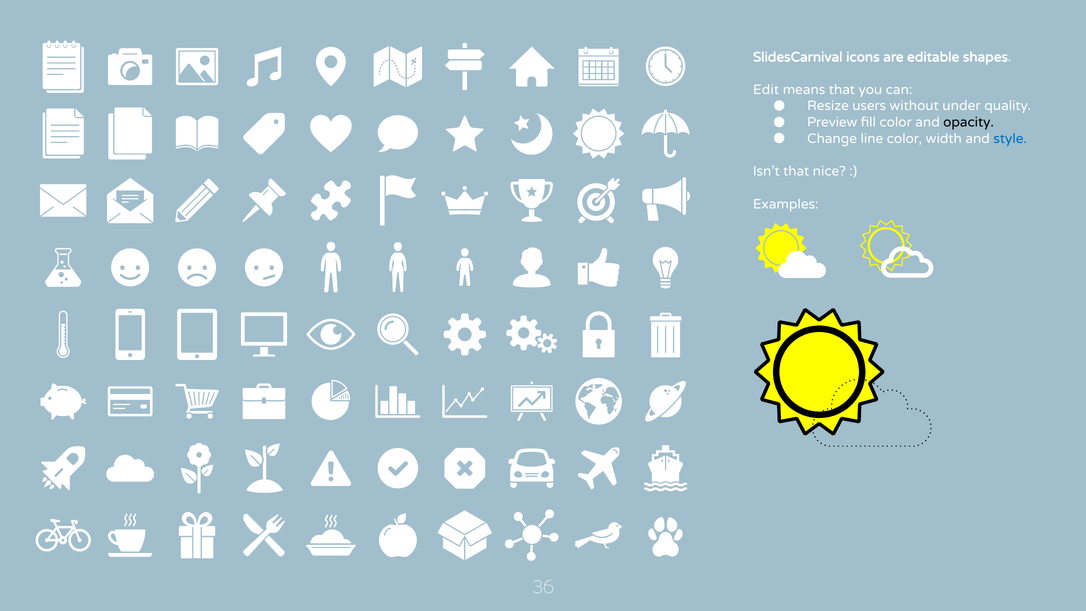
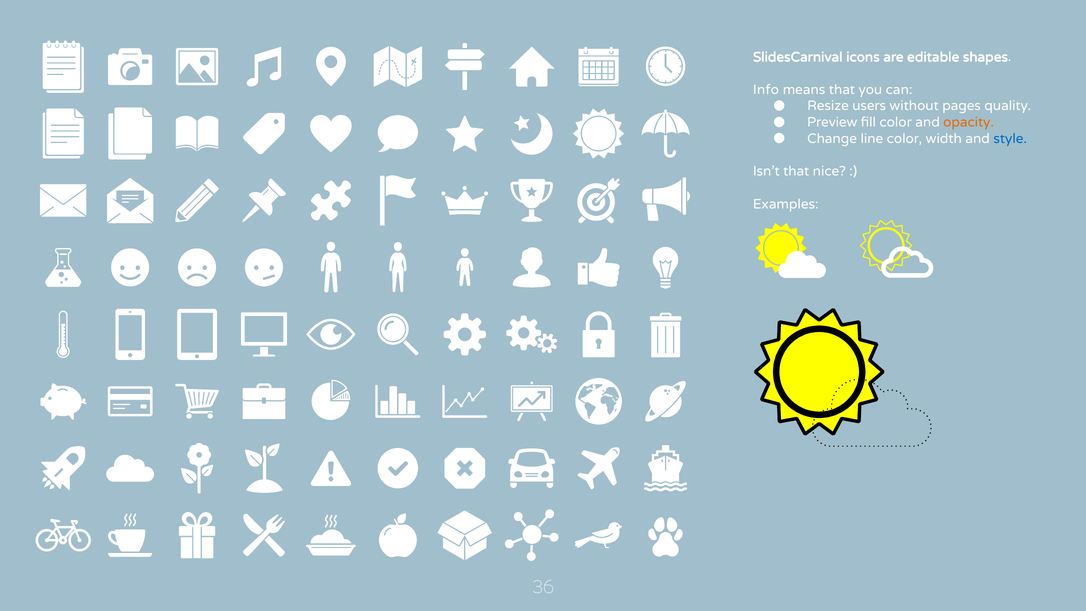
Edit: Edit -> Info
under: under -> pages
opacity colour: black -> orange
